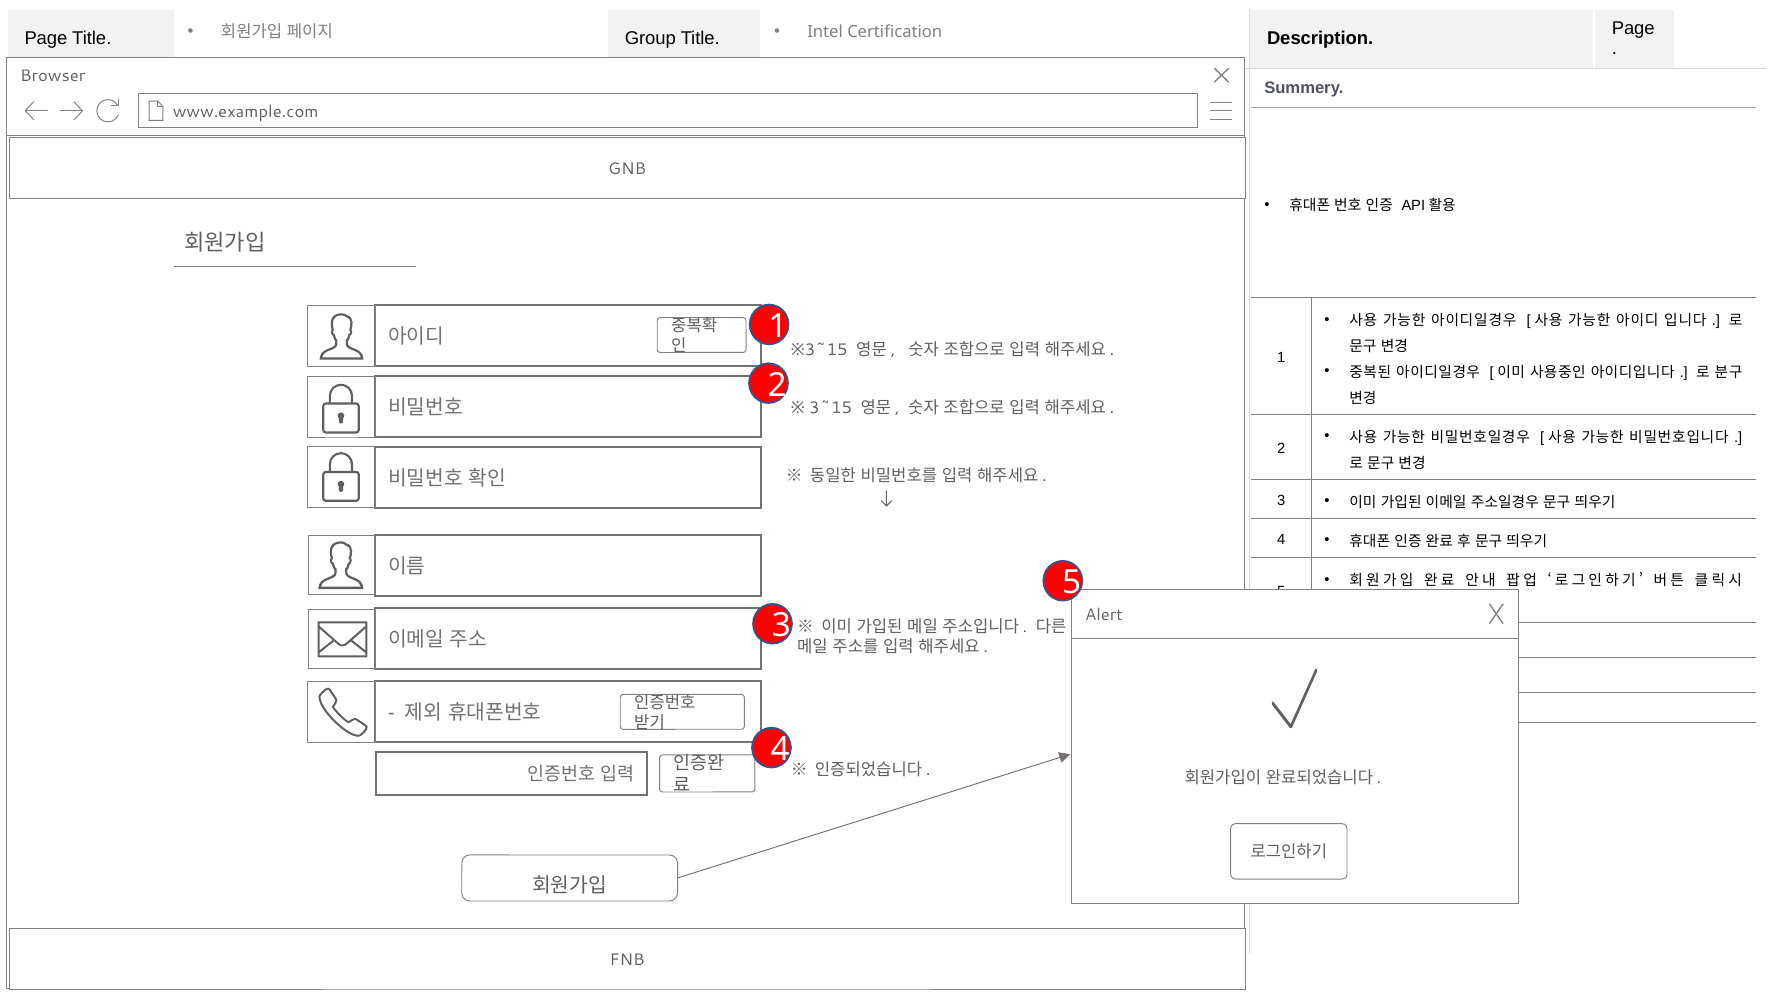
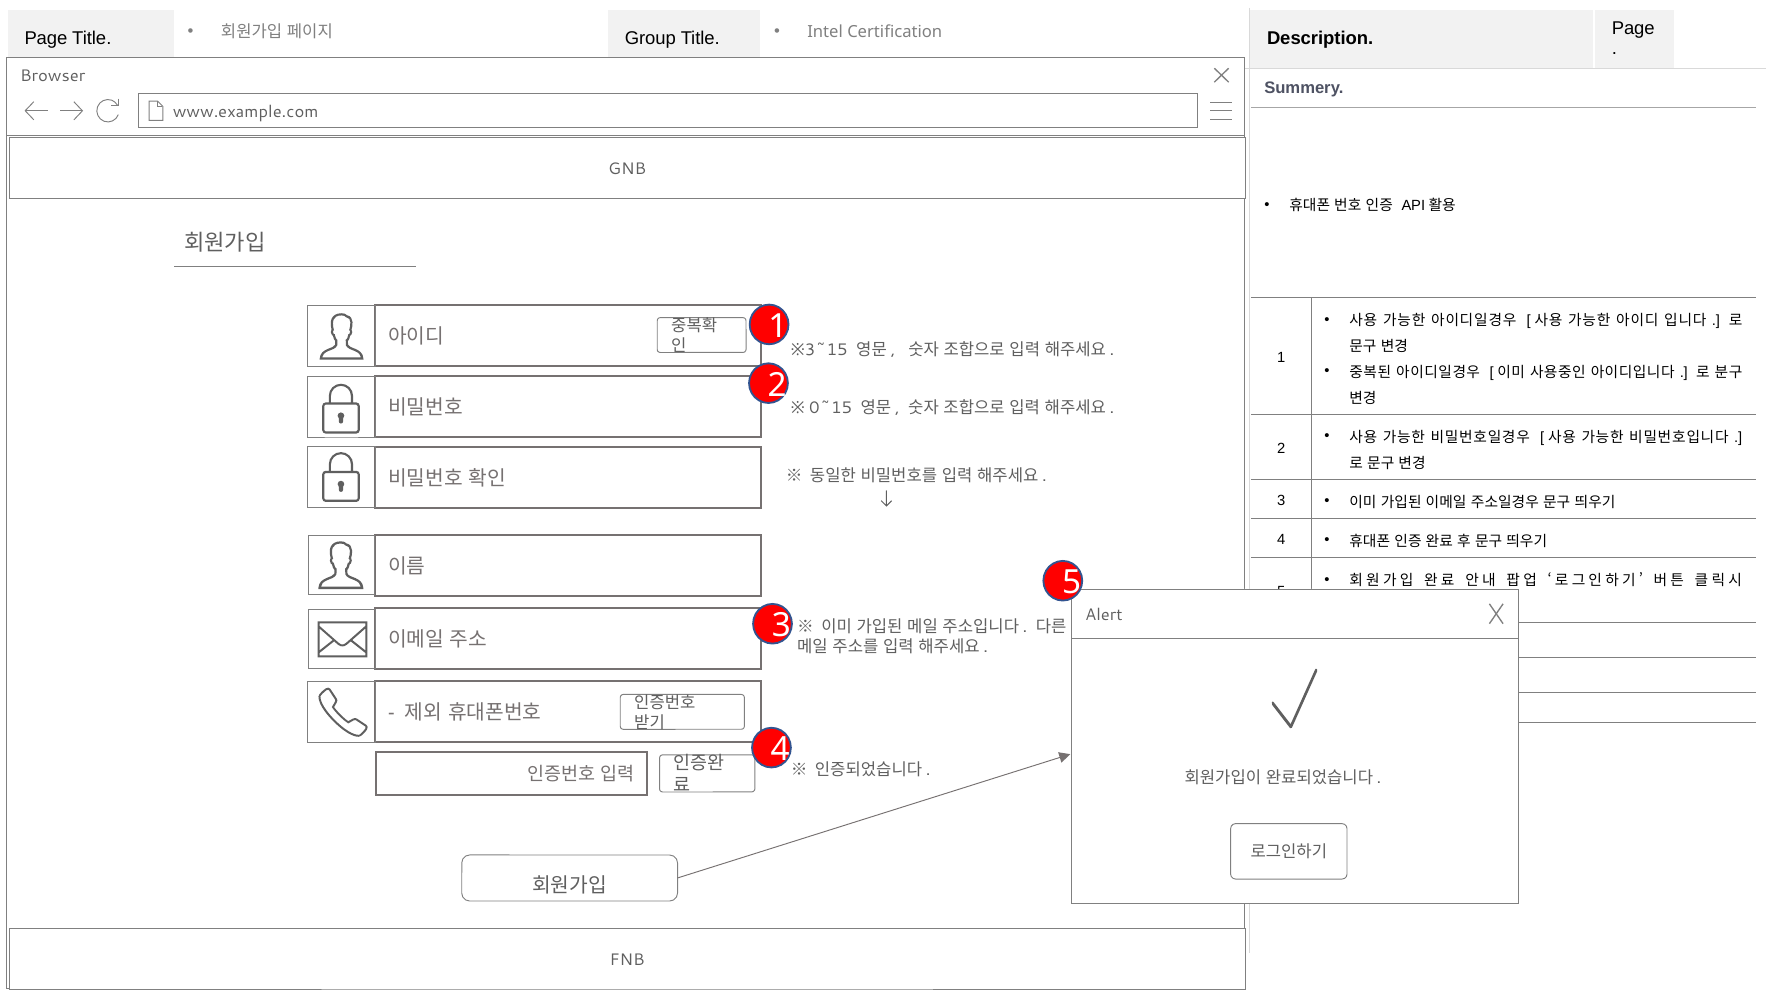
3~15: 3~15 -> 0~15
